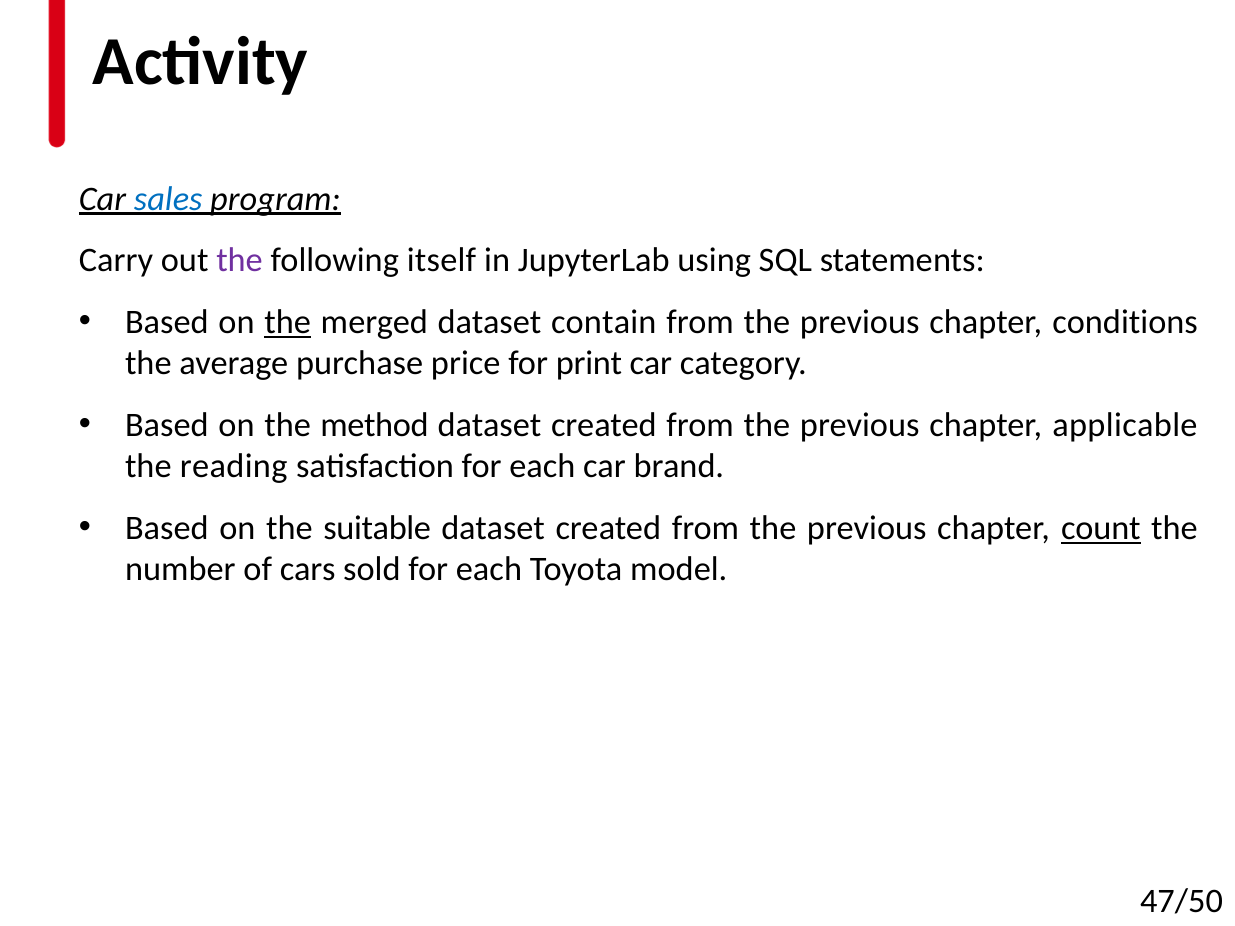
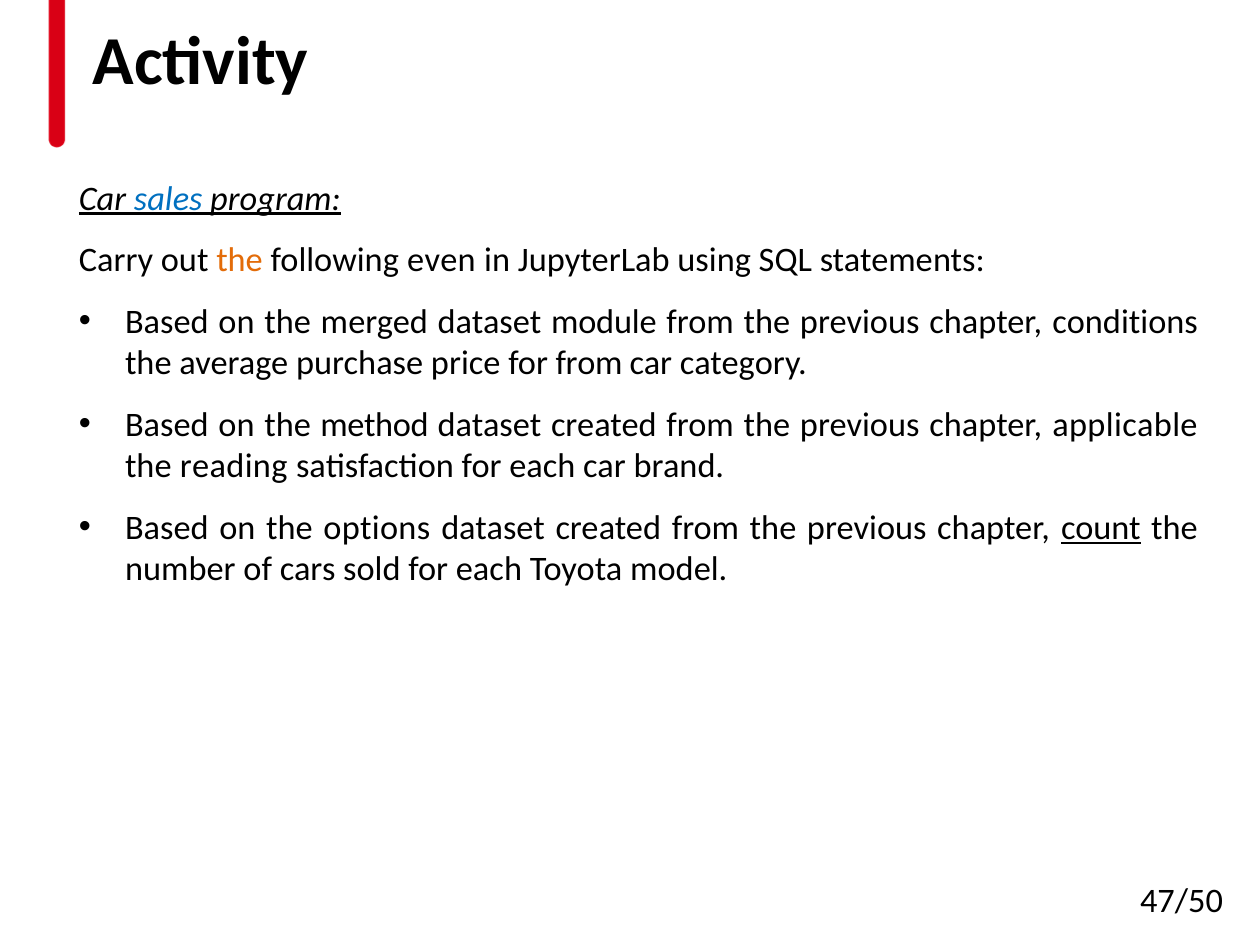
the at (240, 261) colour: purple -> orange
itself: itself -> even
the at (288, 323) underline: present -> none
contain: contain -> module
for print: print -> from
suitable: suitable -> options
